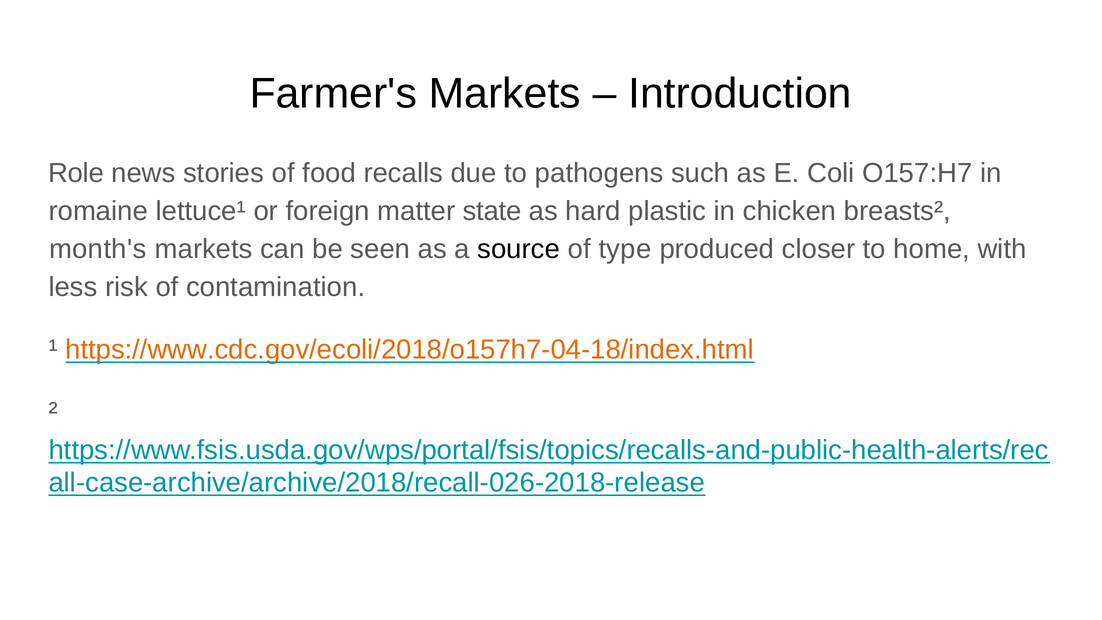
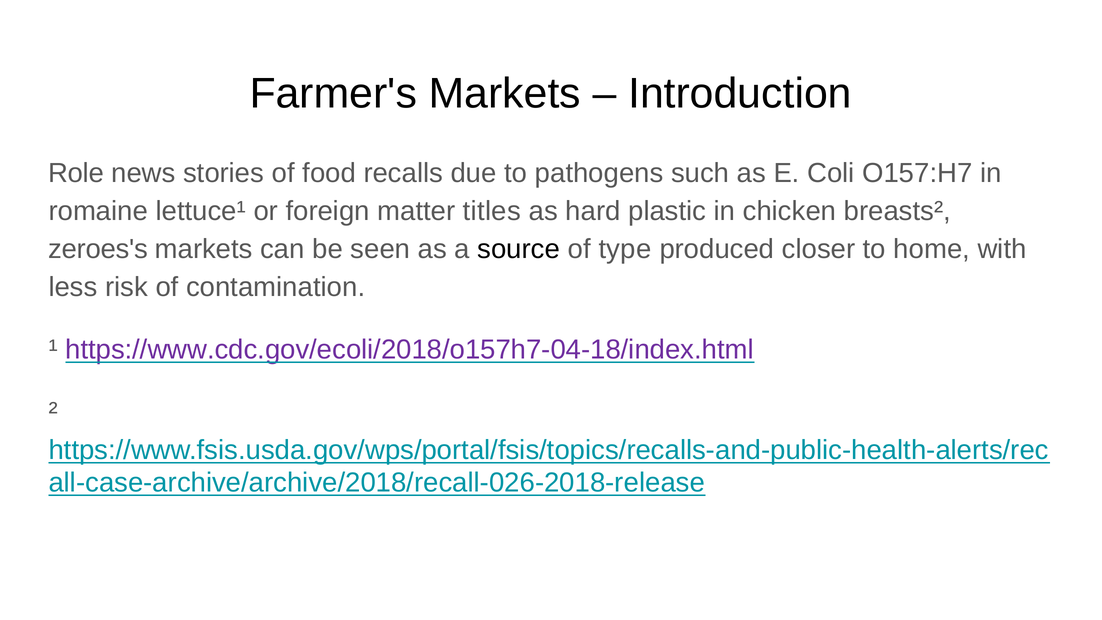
state: state -> titles
month's: month's -> zeroes's
https://www.cdc.gov/ecoli/2018/o157h7-04-18/index.html colour: orange -> purple
